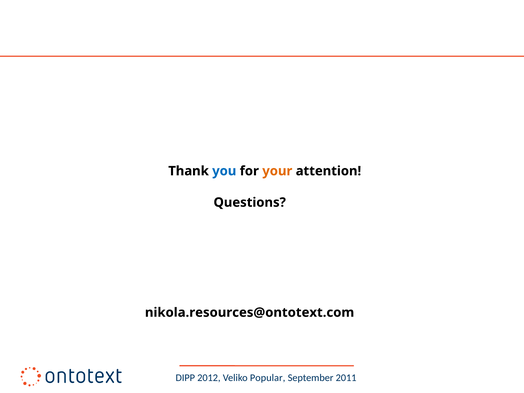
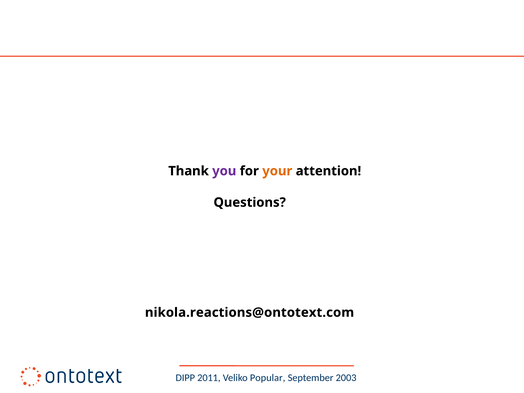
you colour: blue -> purple
nikola.resources@ontotext.com: nikola.resources@ontotext.com -> nikola.reactions@ontotext.com
2012: 2012 -> 2011
2011: 2011 -> 2003
